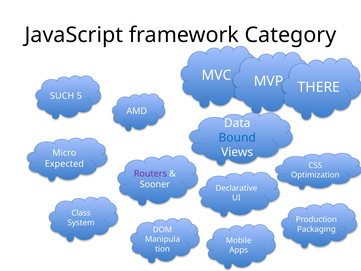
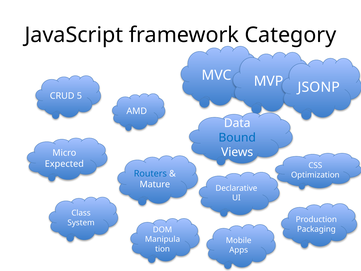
THERE: THERE -> JSONP
SUCH: SUCH -> CRUD
Routers colour: purple -> blue
Sooner: Sooner -> Mature
